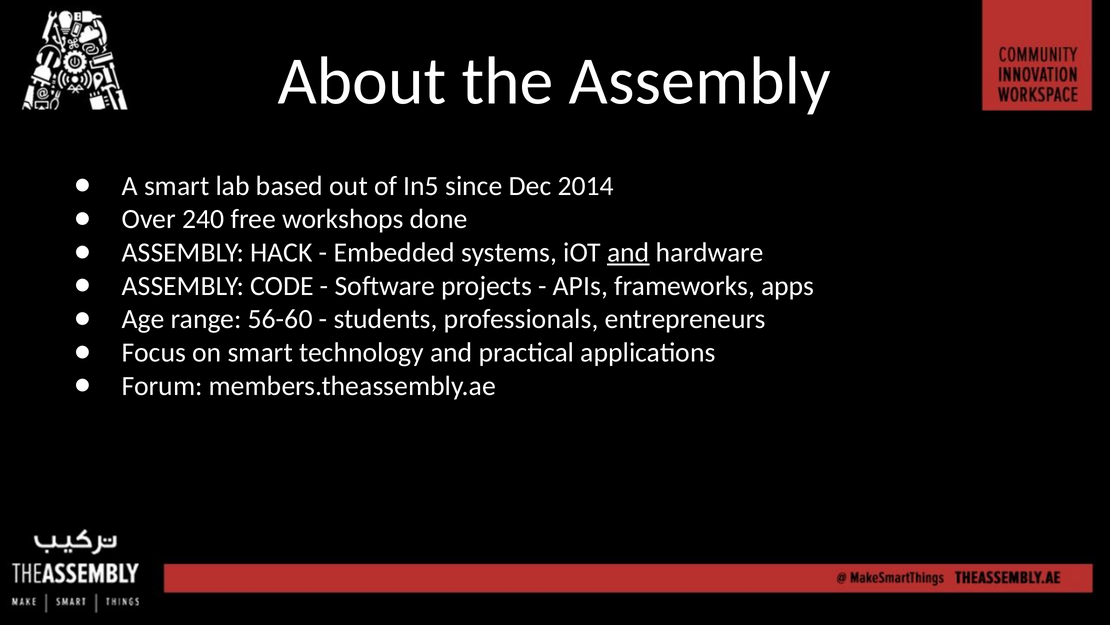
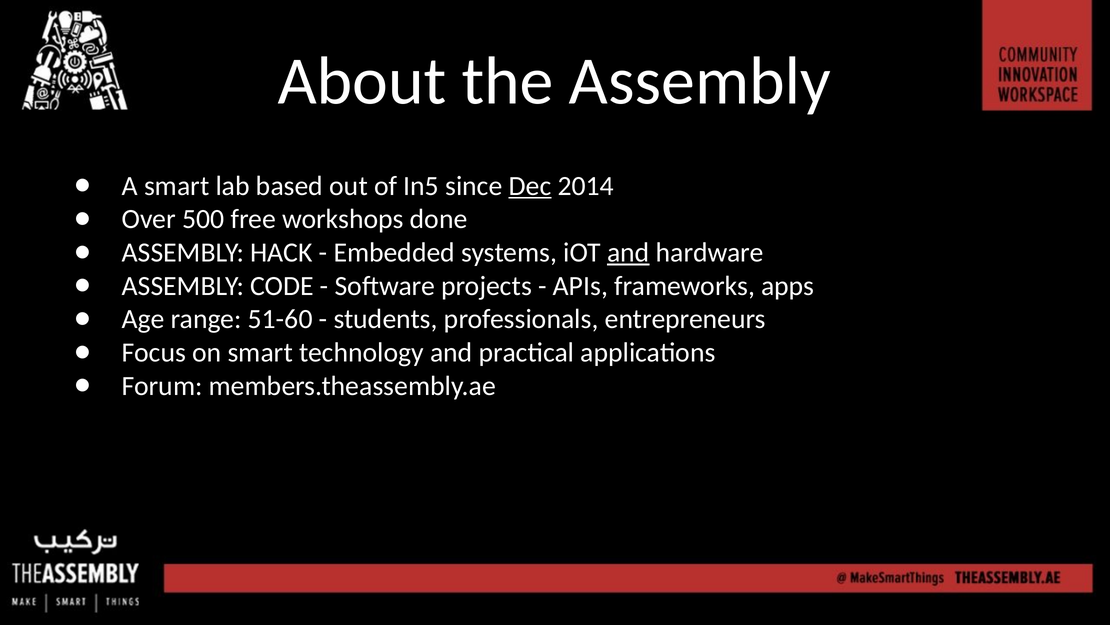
Dec underline: none -> present
240: 240 -> 500
56-60: 56-60 -> 51-60
